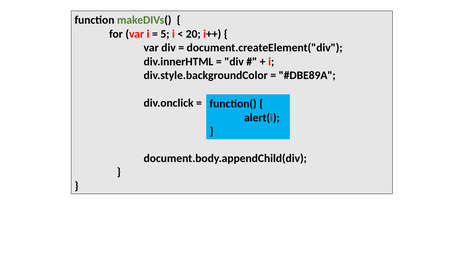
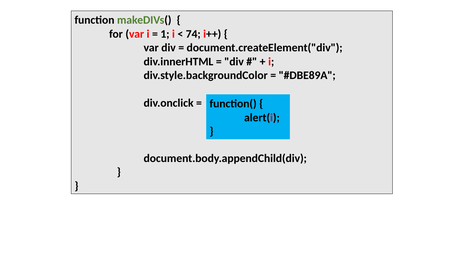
5: 5 -> 1
20: 20 -> 74
